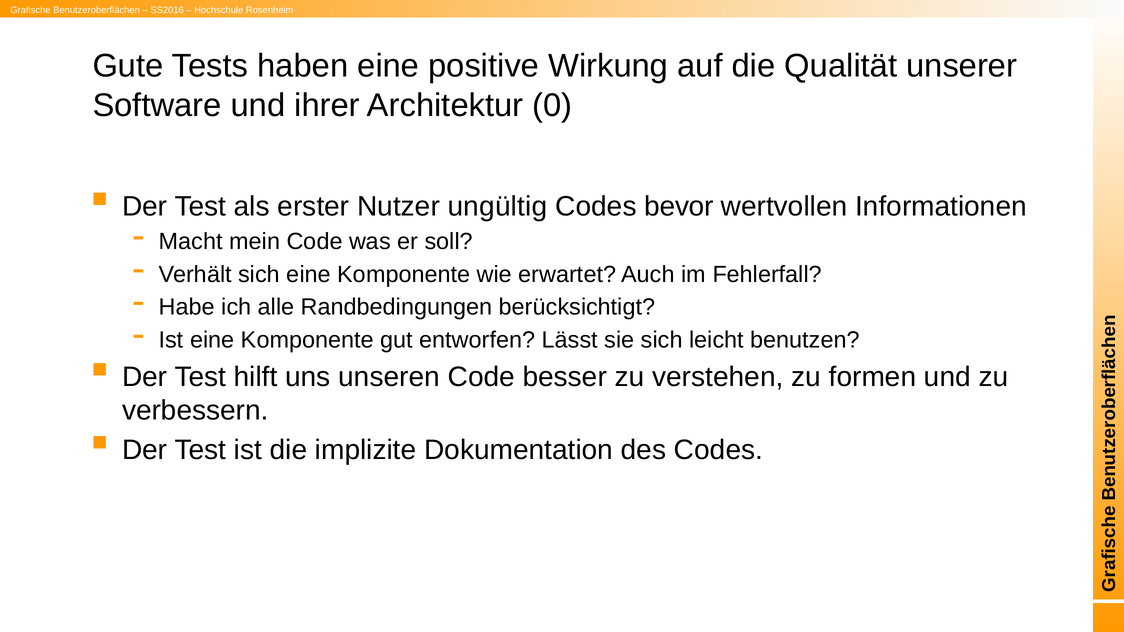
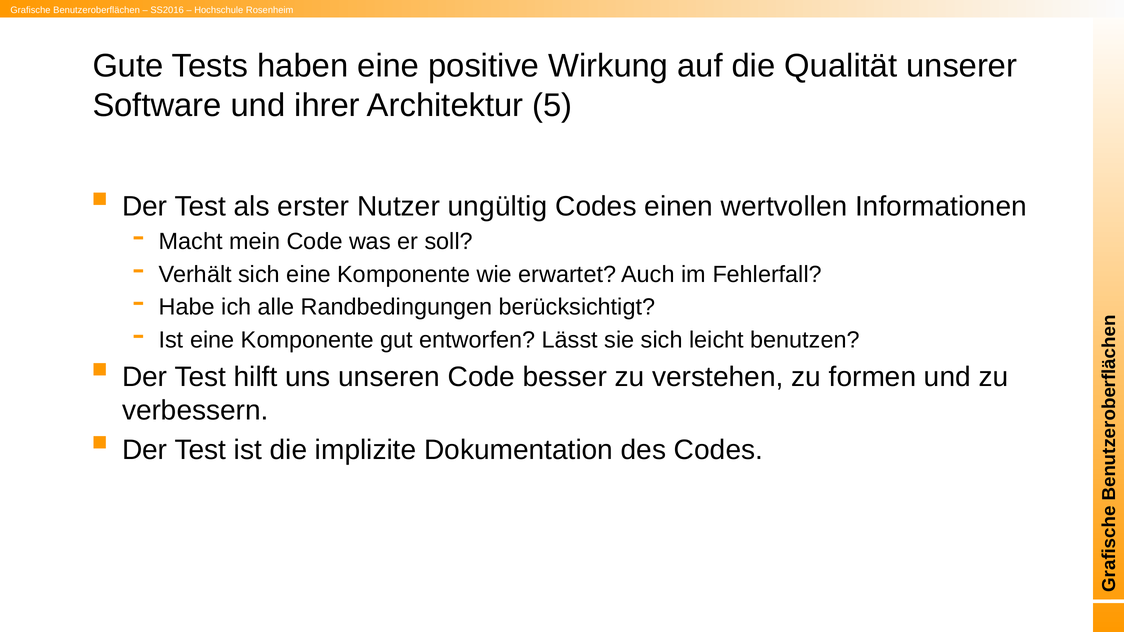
0: 0 -> 5
bevor: bevor -> einen
